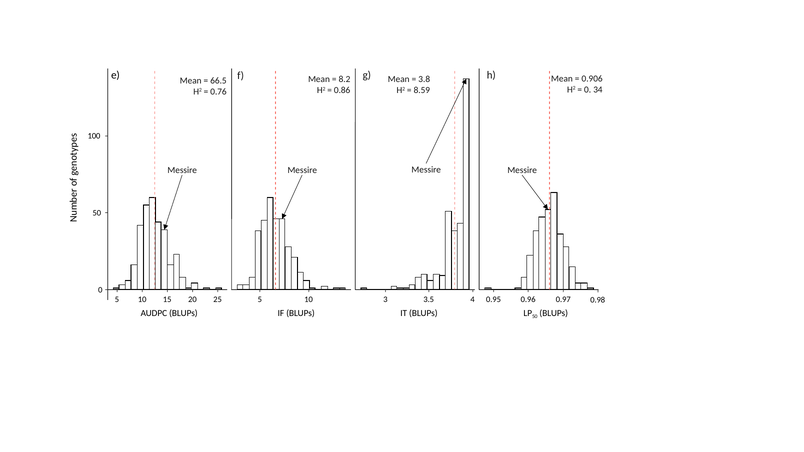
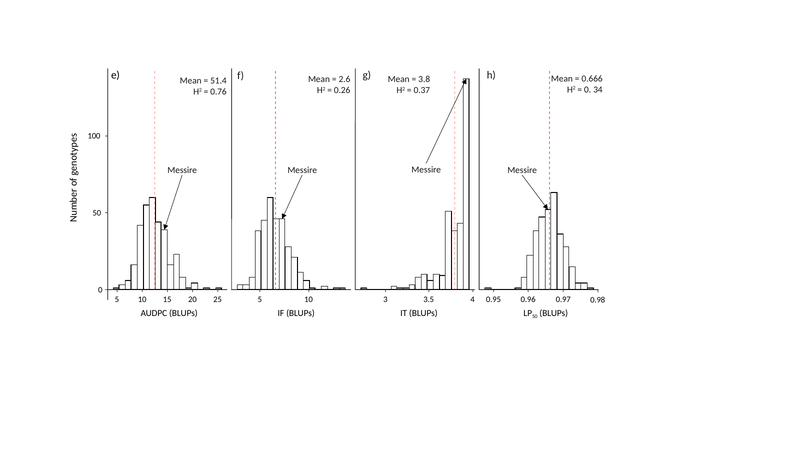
0.906: 0.906 -> 0.666
8.2: 8.2 -> 2.6
66.5: 66.5 -> 51.4
0.86: 0.86 -> 0.26
8.59: 8.59 -> 0.37
